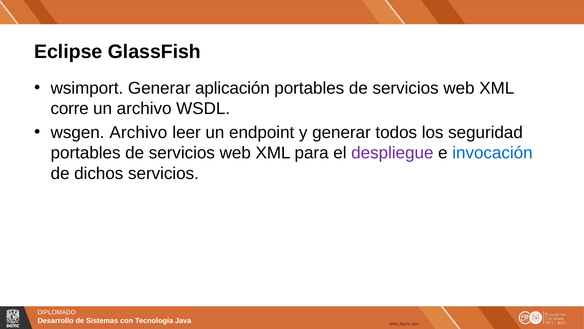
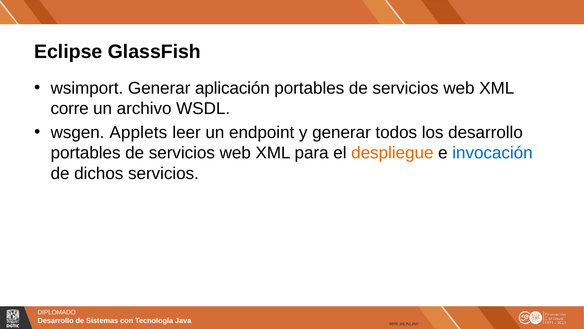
wsgen Archivo: Archivo -> Applets
los seguridad: seguridad -> desarrollo
despliegue colour: purple -> orange
